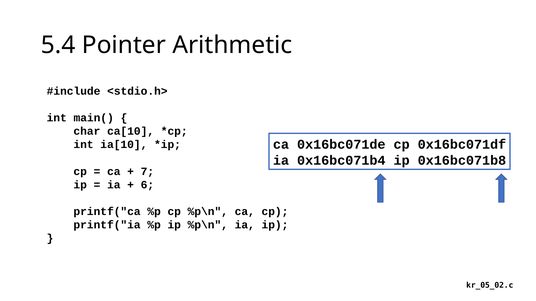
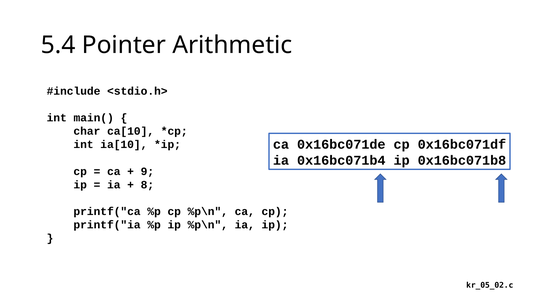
7: 7 -> 9
6: 6 -> 8
